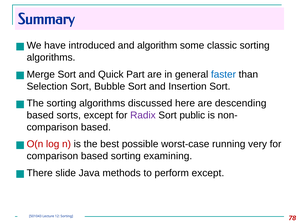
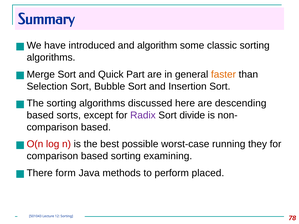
faster colour: blue -> orange
public: public -> divide
very: very -> they
slide: slide -> form
perform except: except -> placed
